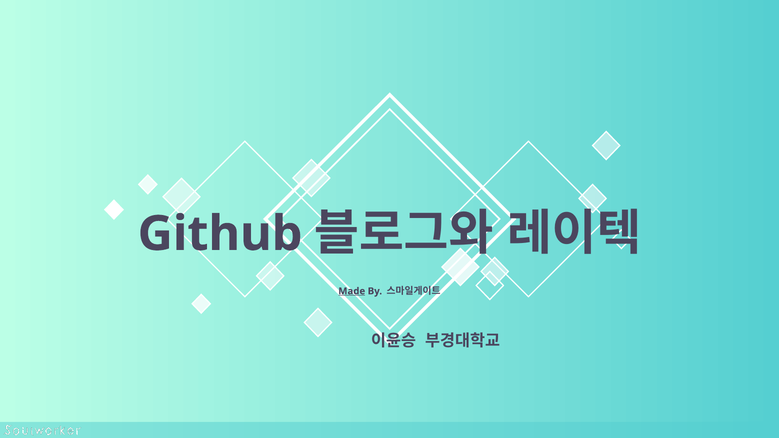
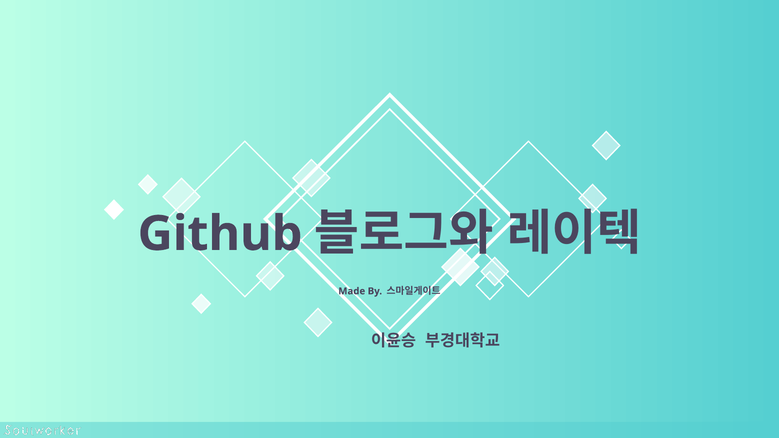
Made underline: present -> none
